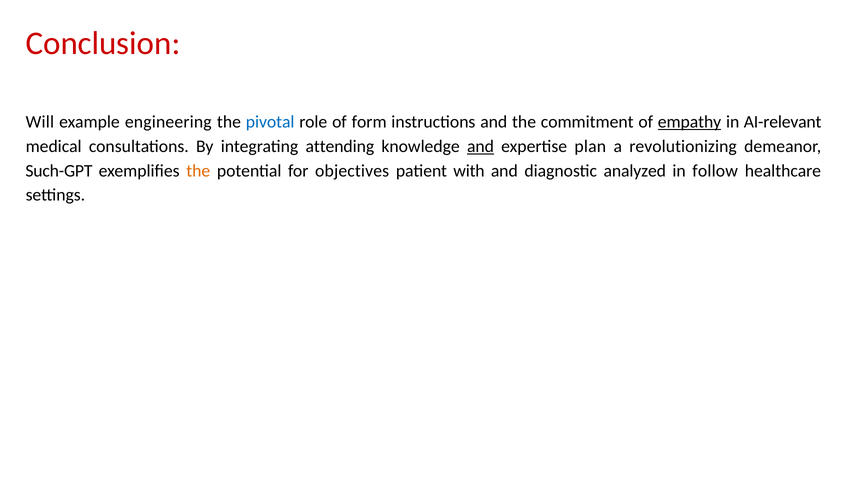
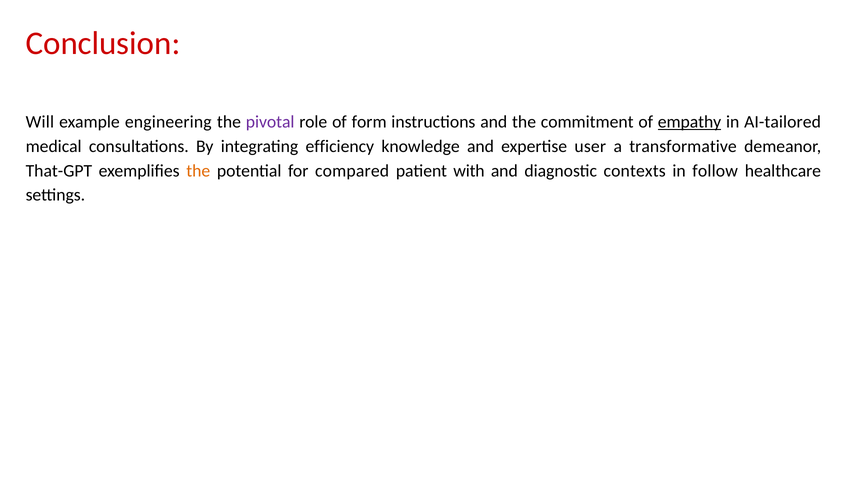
pivotal colour: blue -> purple
AI-relevant: AI-relevant -> AI-tailored
attending: attending -> efficiency
and at (481, 146) underline: present -> none
plan: plan -> user
revolutionizing: revolutionizing -> transformative
Such-GPT: Such-GPT -> That-GPT
objectives: objectives -> compared
analyzed: analyzed -> contexts
